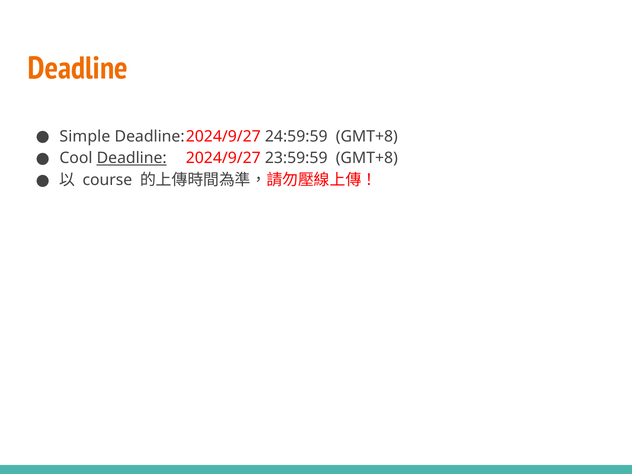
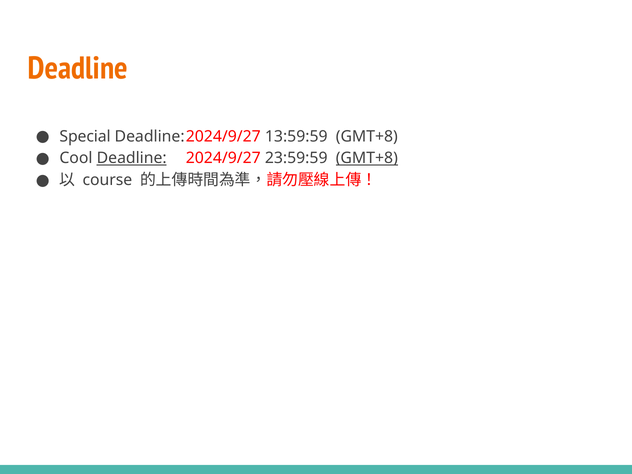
Simple: Simple -> Special
24:59:59: 24:59:59 -> 13:59:59
GMT+8 at (367, 158) underline: none -> present
